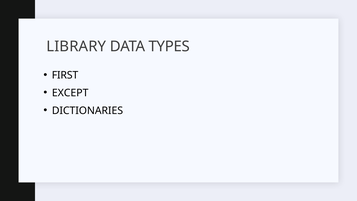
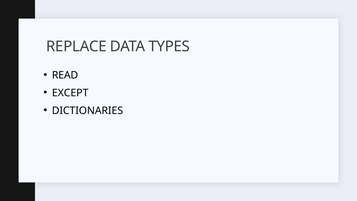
LIBRARY: LIBRARY -> REPLACE
FIRST: FIRST -> READ
